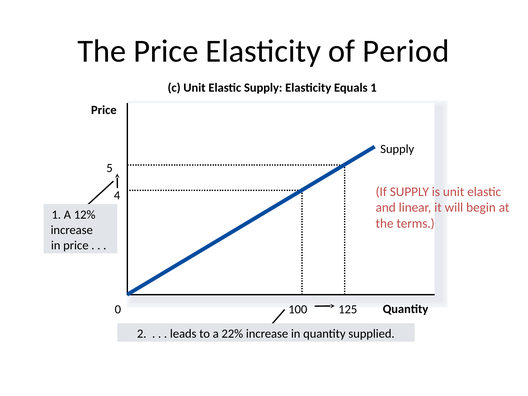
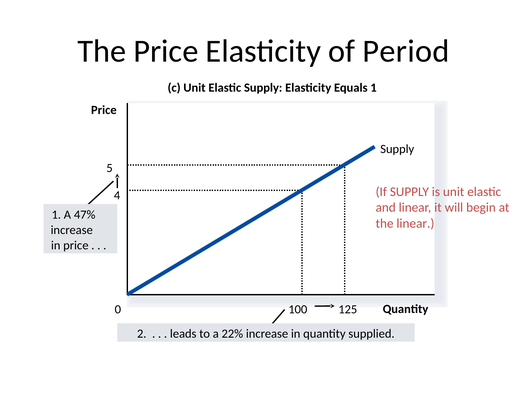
12%: 12% -> 47%
the terms: terms -> linear
